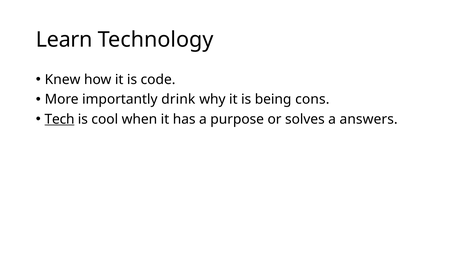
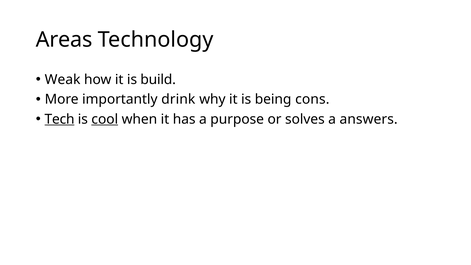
Learn: Learn -> Areas
Knew: Knew -> Weak
code: code -> build
cool underline: none -> present
